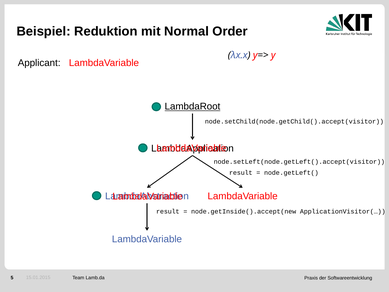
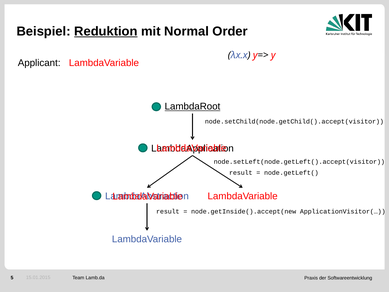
Reduktion underline: none -> present
